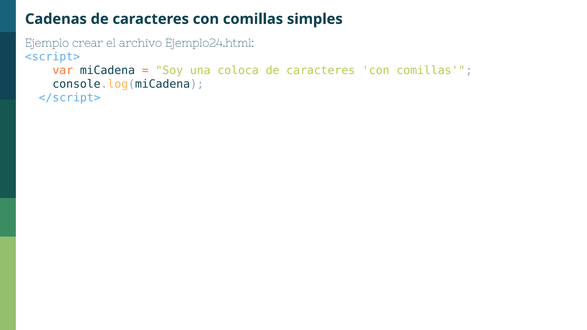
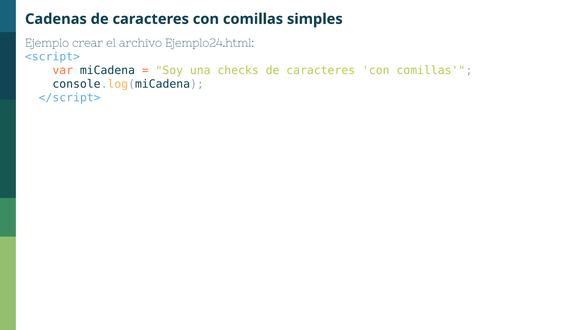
coloca: coloca -> checks
